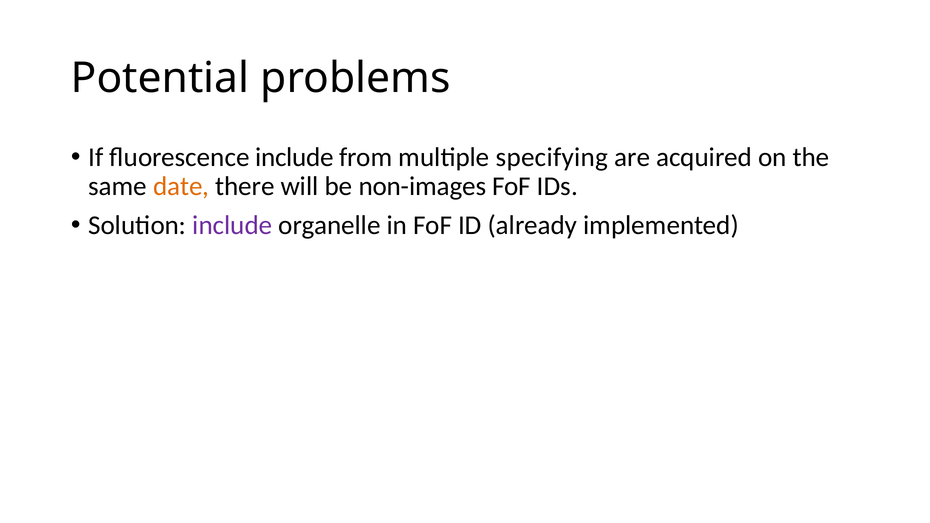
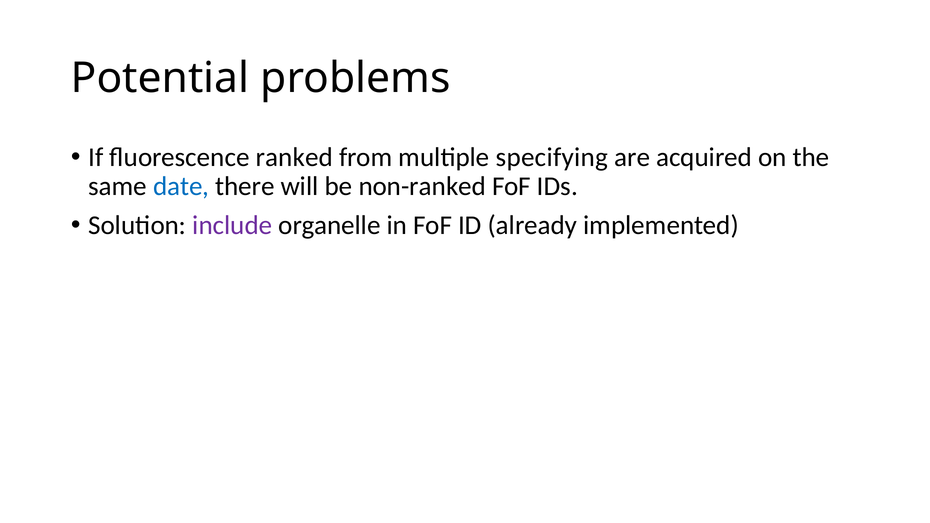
fluorescence include: include -> ranked
date colour: orange -> blue
non-images: non-images -> non-ranked
